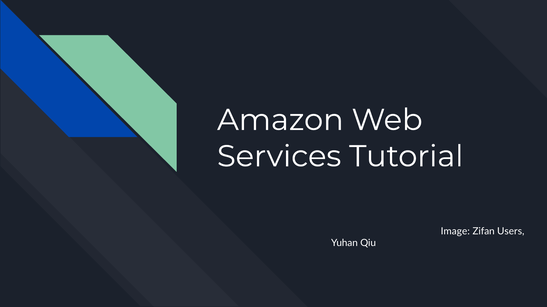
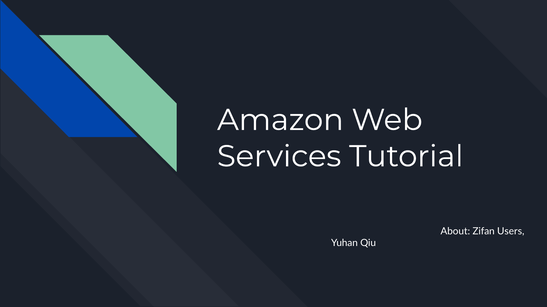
Image: Image -> About
